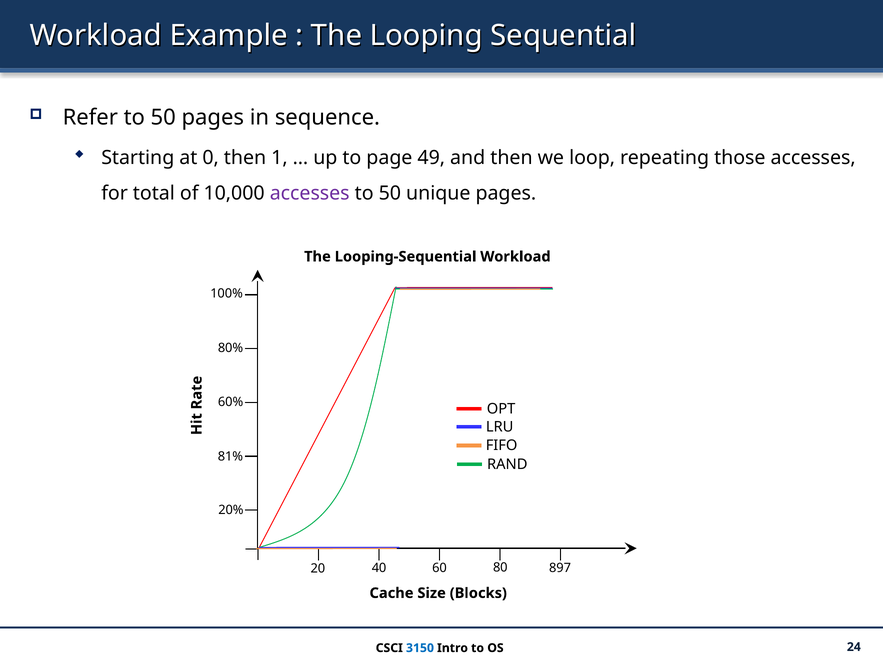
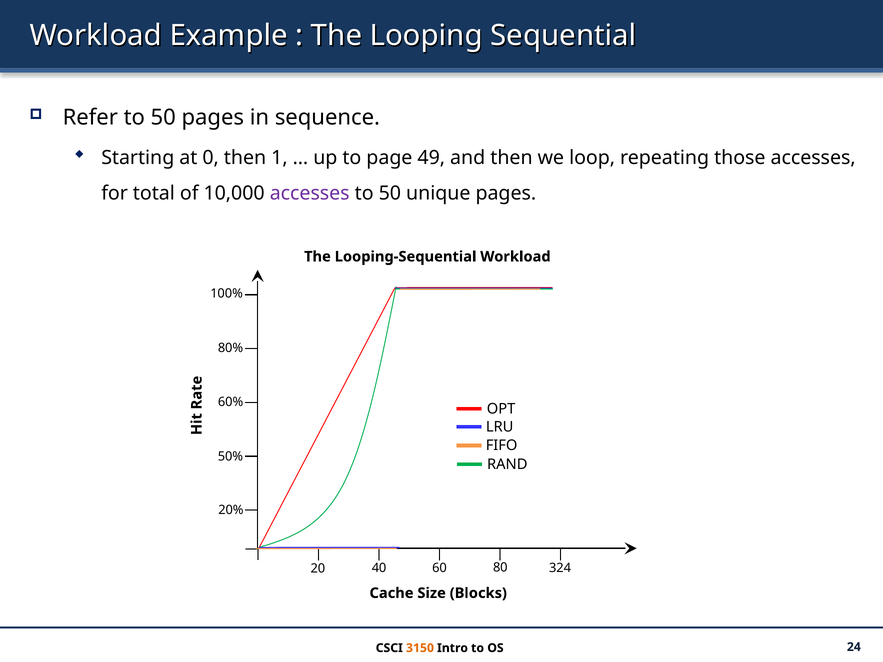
81%: 81% -> 50%
897: 897 -> 324
3150 colour: blue -> orange
